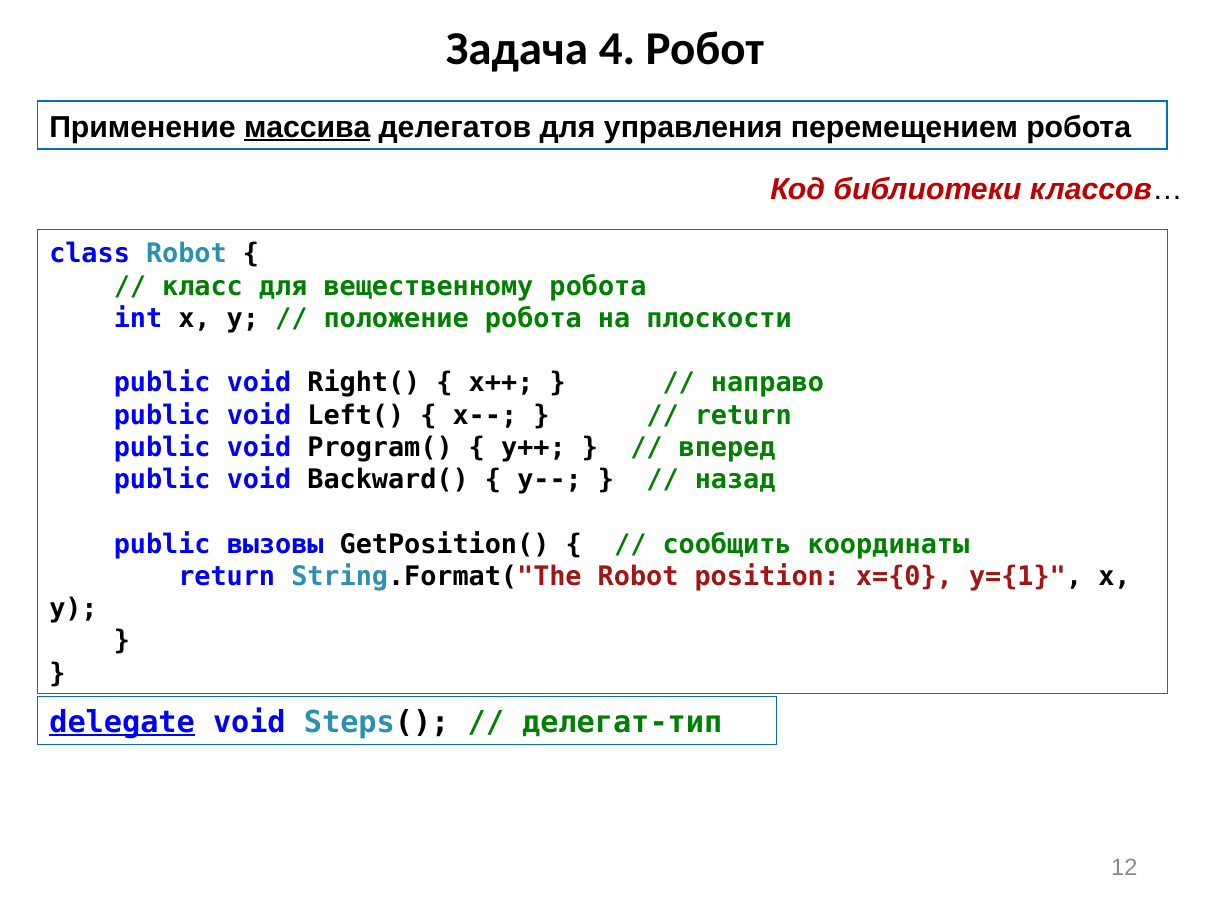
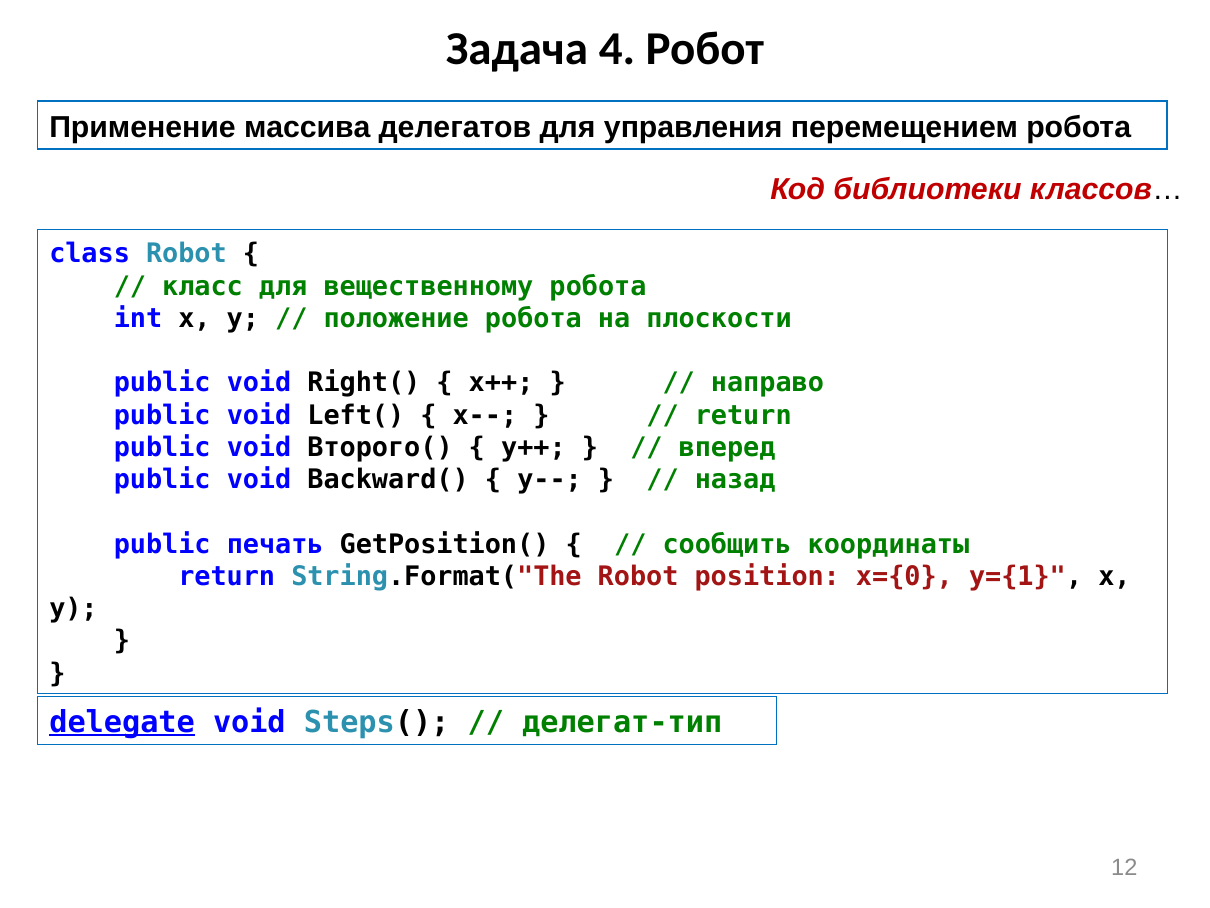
массива underline: present -> none
Program(: Program( -> Второго(
вызовы: вызовы -> печать
